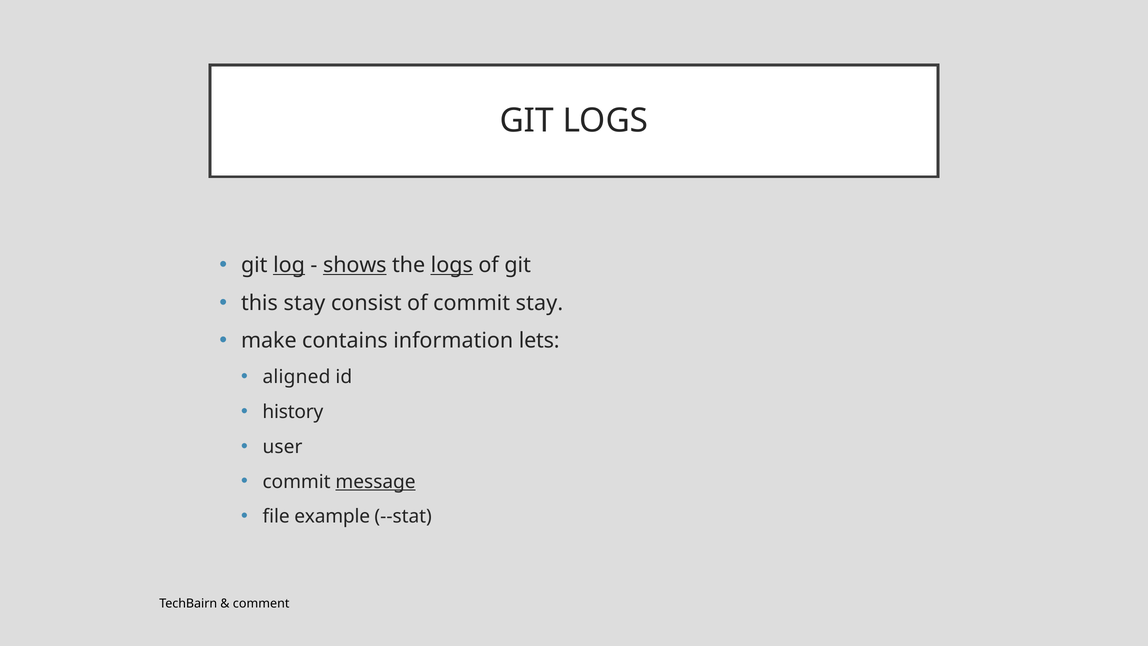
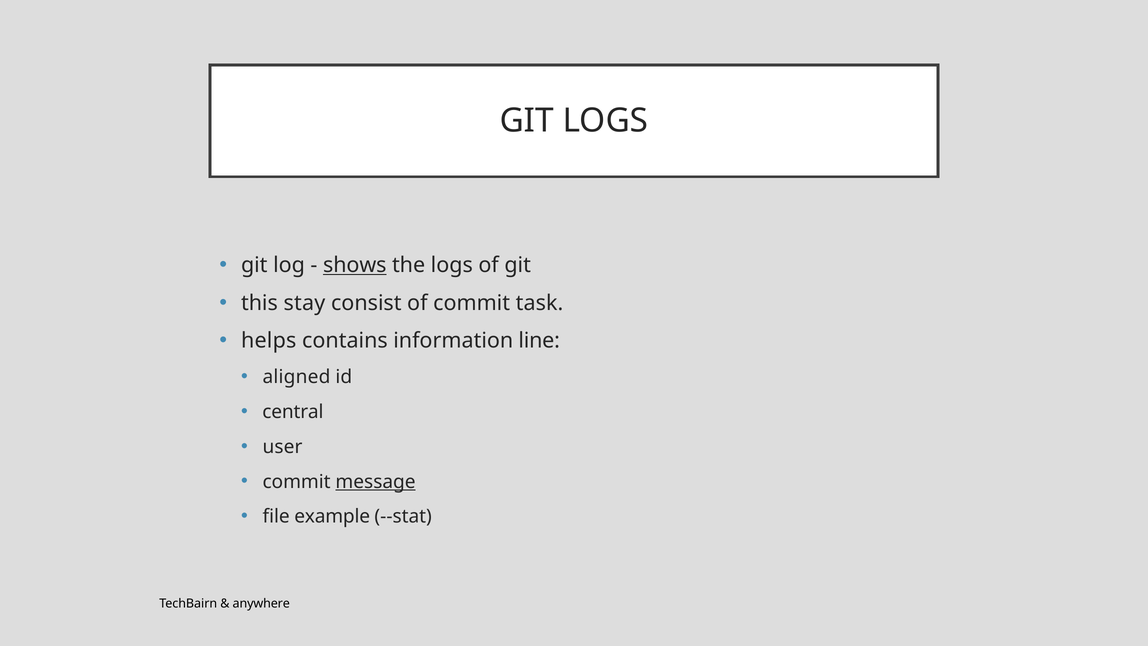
log underline: present -> none
logs at (452, 265) underline: present -> none
commit stay: stay -> task
make: make -> helps
lets: lets -> line
history: history -> central
comment: comment -> anywhere
